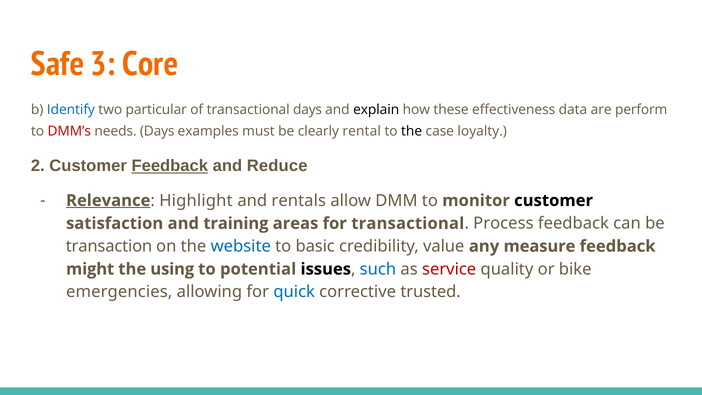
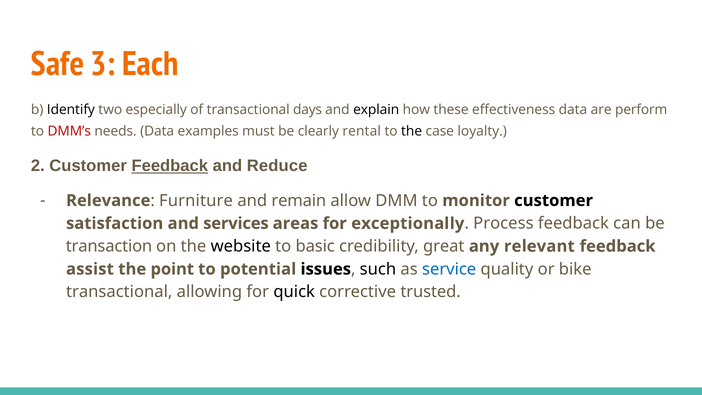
Core: Core -> Each
Identify colour: blue -> black
particular: particular -> especially
needs Days: Days -> Data
Relevance underline: present -> none
Highlight: Highlight -> Furniture
rentals: rentals -> remain
training: training -> services
for transactional: transactional -> exceptionally
website colour: blue -> black
value: value -> great
measure: measure -> relevant
might: might -> assist
using: using -> point
such colour: blue -> black
service colour: red -> blue
emergencies at (119, 292): emergencies -> transactional
quick colour: blue -> black
